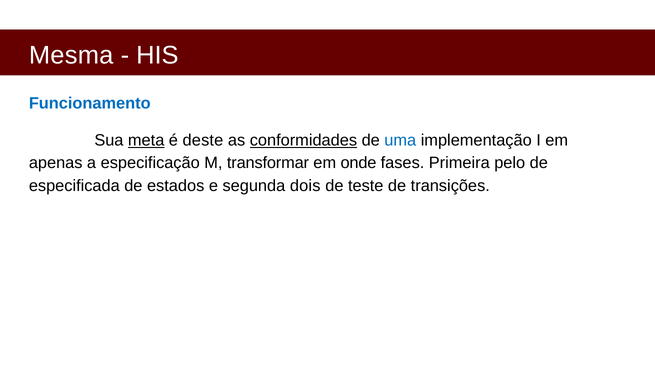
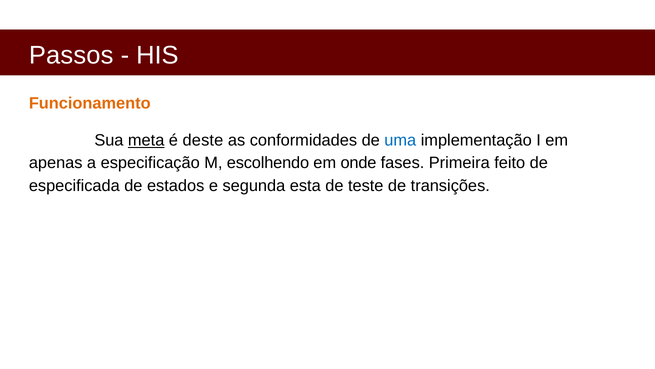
Mesma: Mesma -> Passos
Funcionamento colour: blue -> orange
conformidades underline: present -> none
transformar: transformar -> escolhendo
pelo: pelo -> feito
dois: dois -> esta
